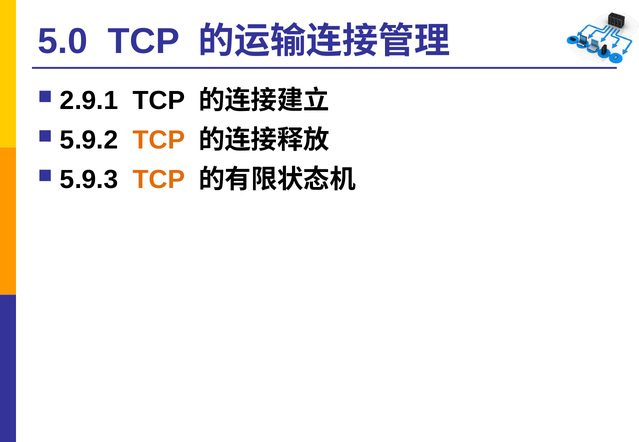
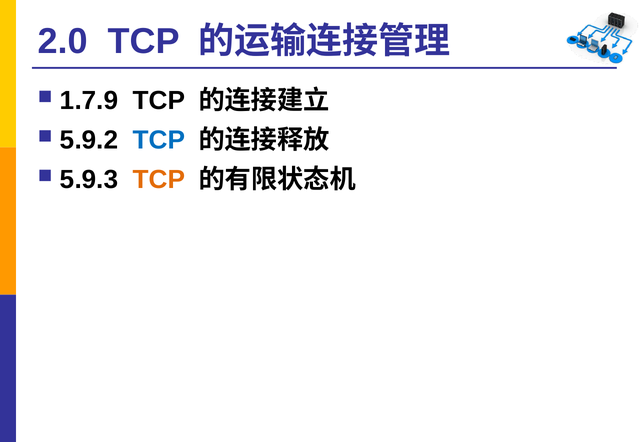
5.0: 5.0 -> 2.0
2.9.1: 2.9.1 -> 1.7.9
TCP at (159, 140) colour: orange -> blue
